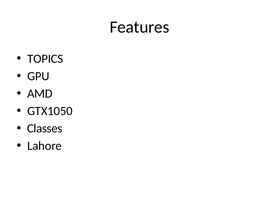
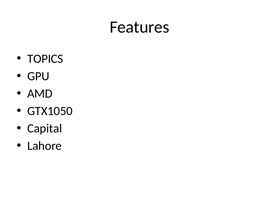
Classes: Classes -> Capital
